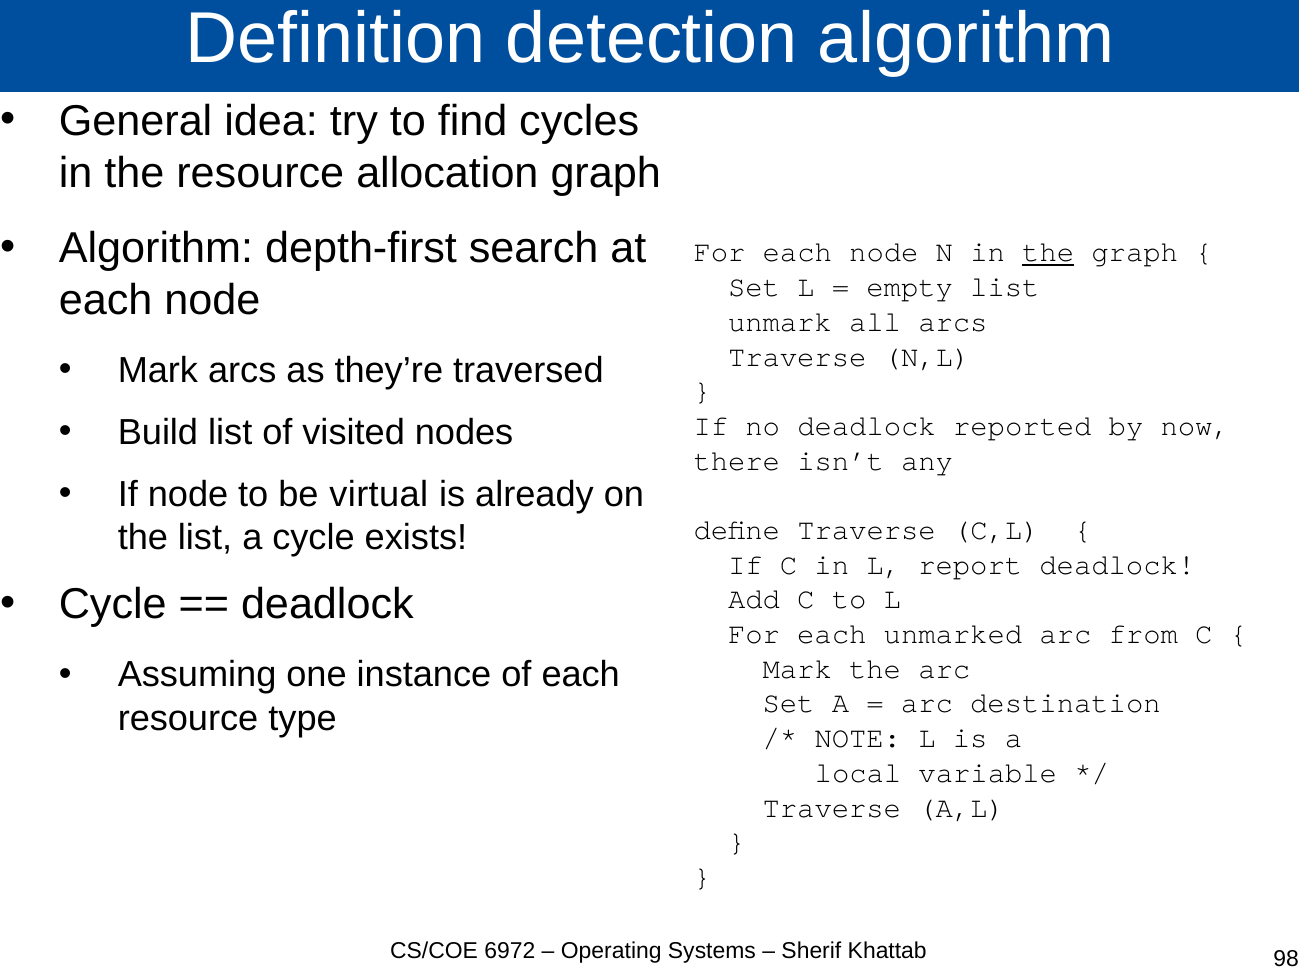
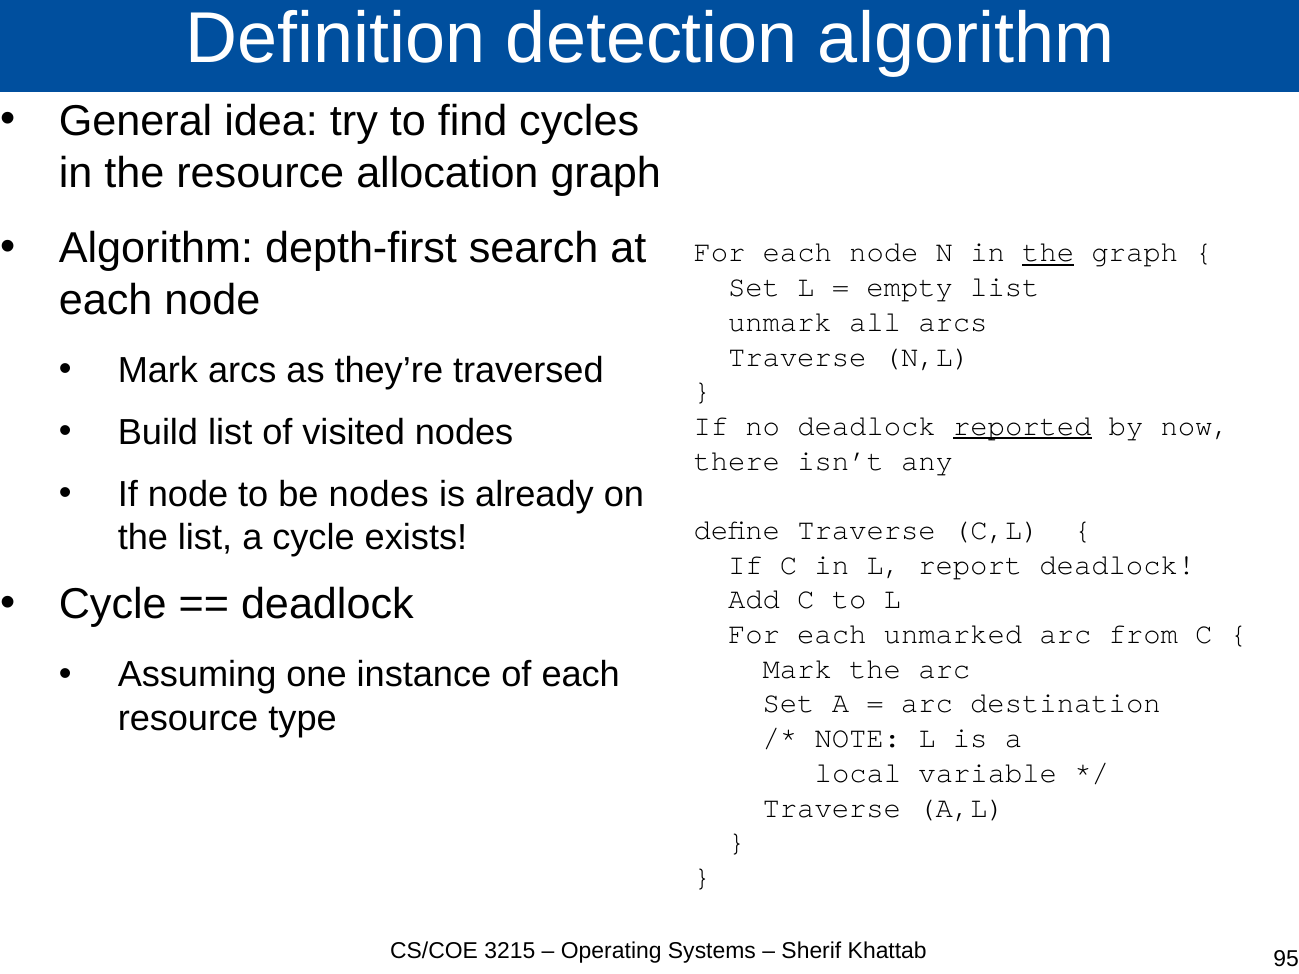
reported underline: none -> present
be virtual: virtual -> nodes
6972: 6972 -> 3215
98: 98 -> 95
